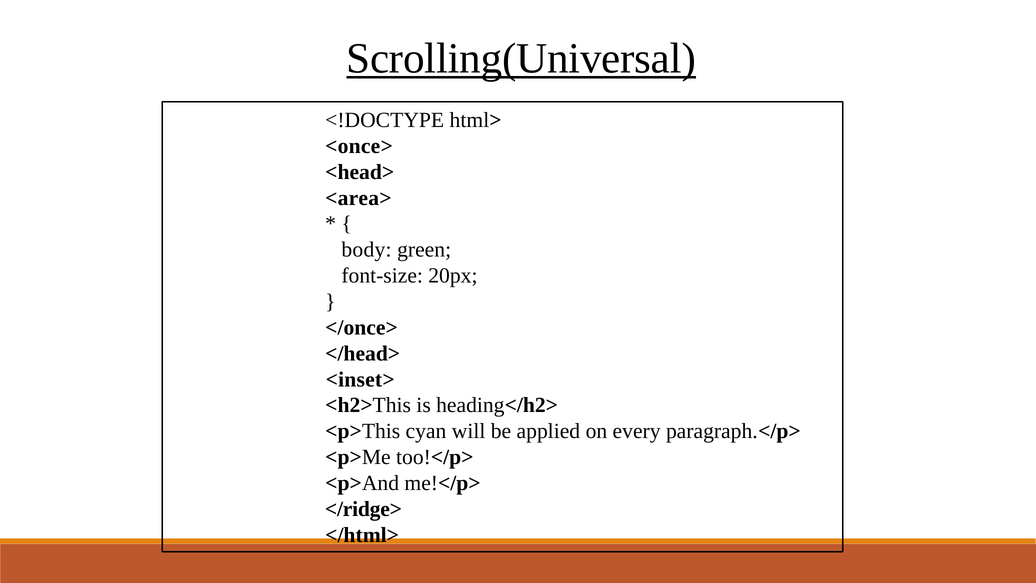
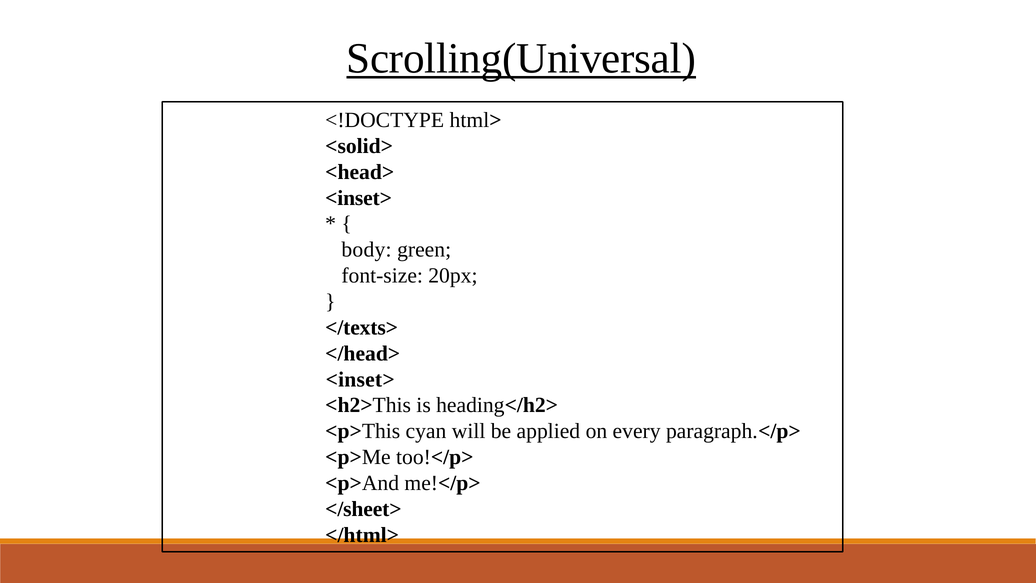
<once>: <once> -> <solid>
<area> at (358, 198): <area> -> <inset>
</once>: </once> -> </texts>
</ridge>: </ridge> -> </sheet>
